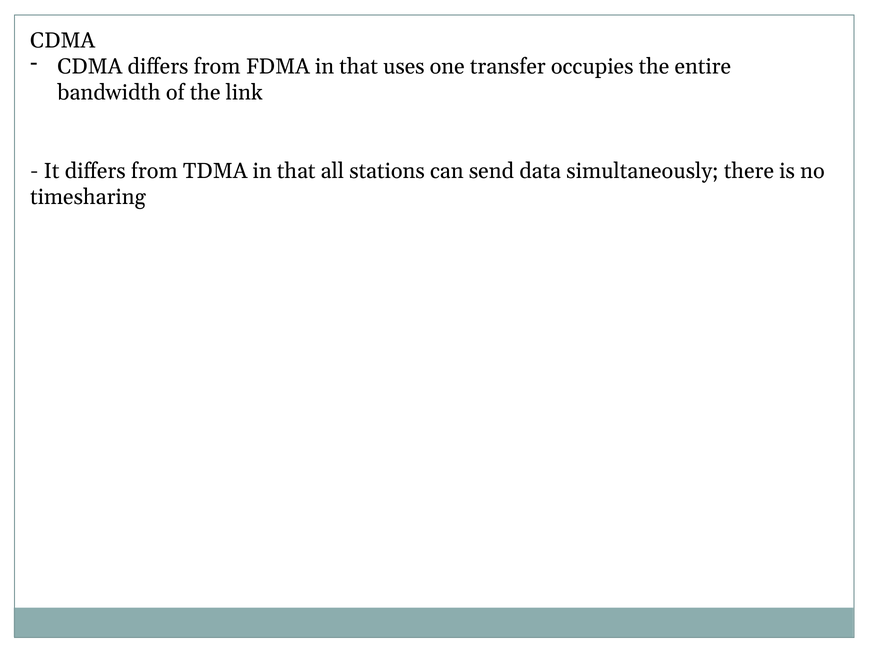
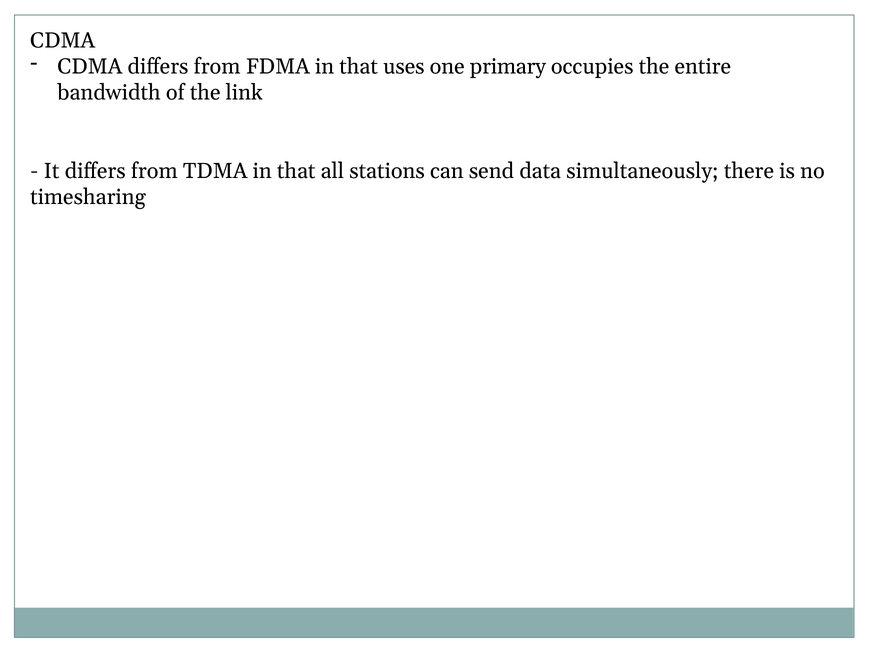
transfer: transfer -> primary
